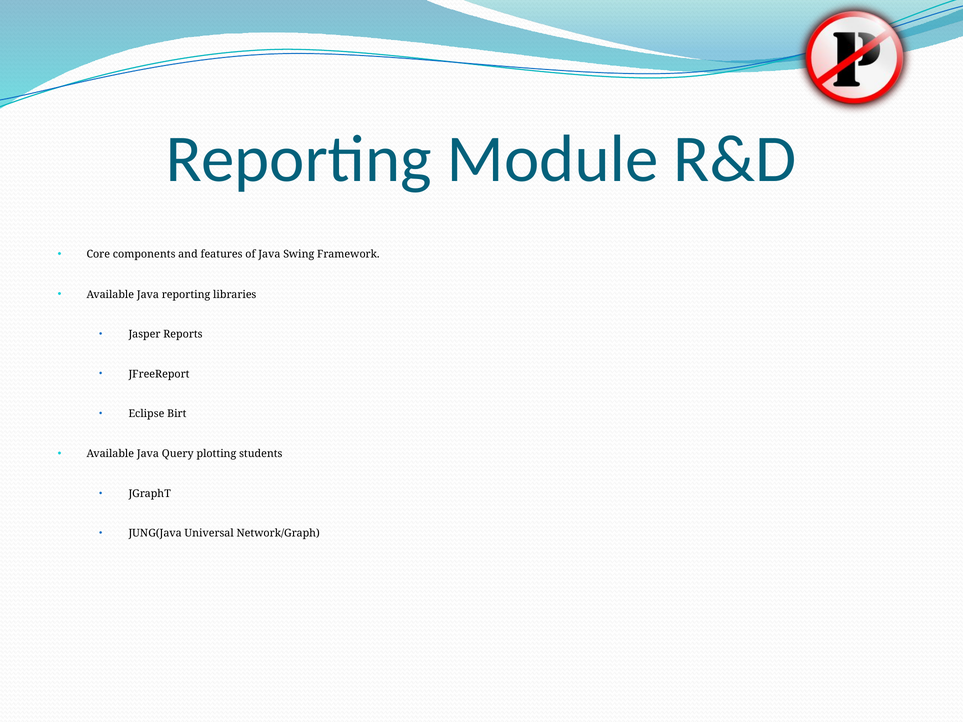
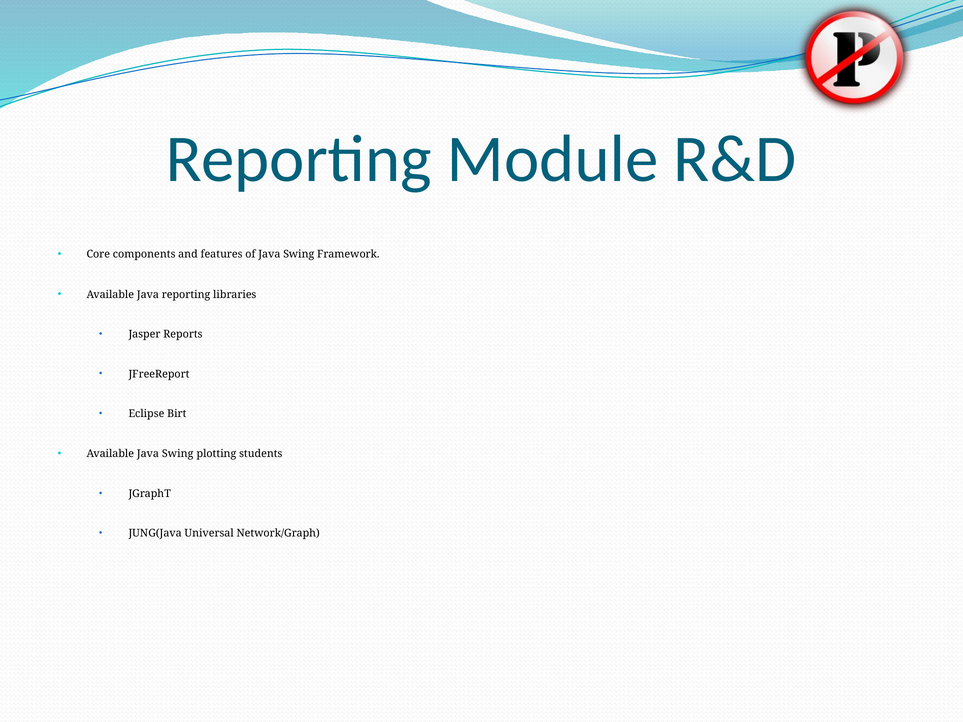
Available Java Query: Query -> Swing
